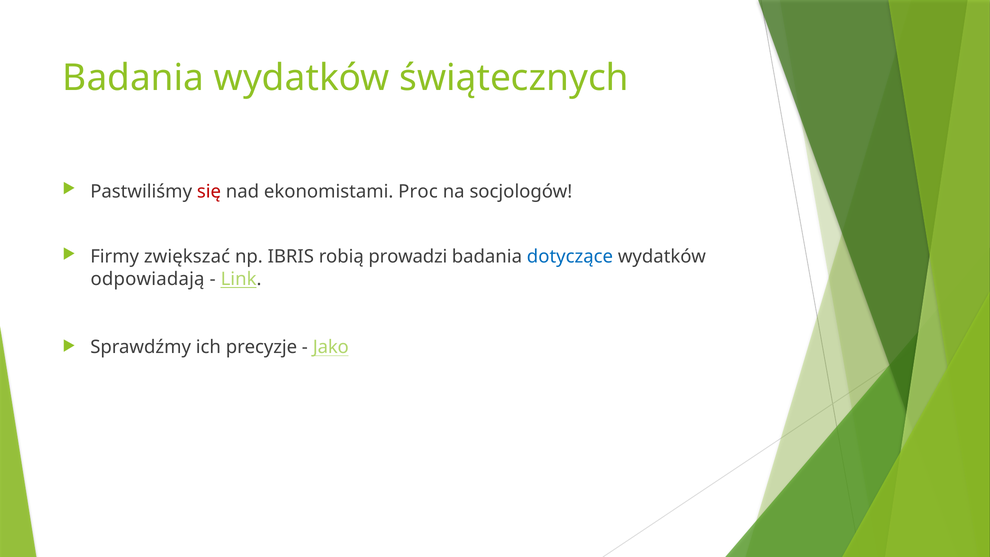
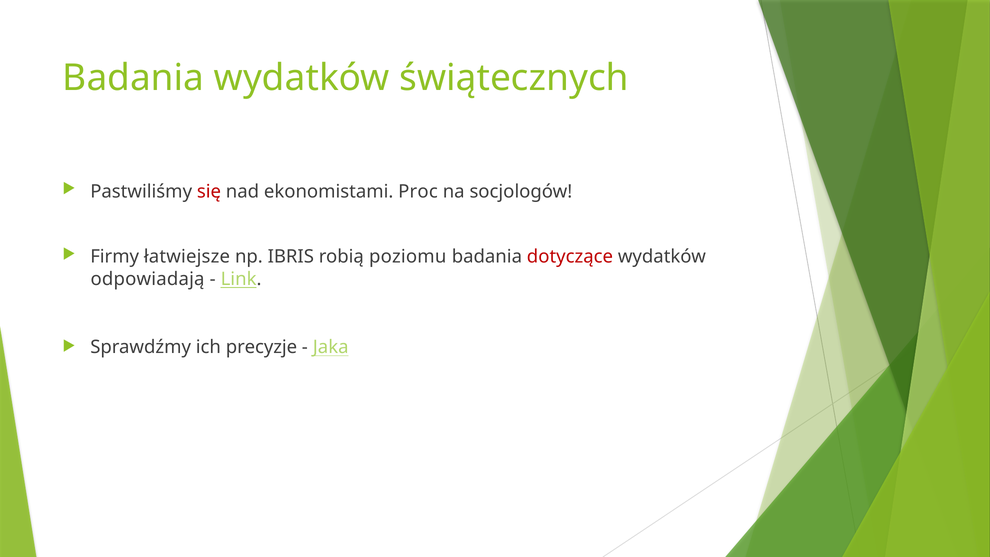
zwiększać: zwiększać -> łatwiejsze
prowadzi: prowadzi -> poziomu
dotyczące colour: blue -> red
Jako: Jako -> Jaka
